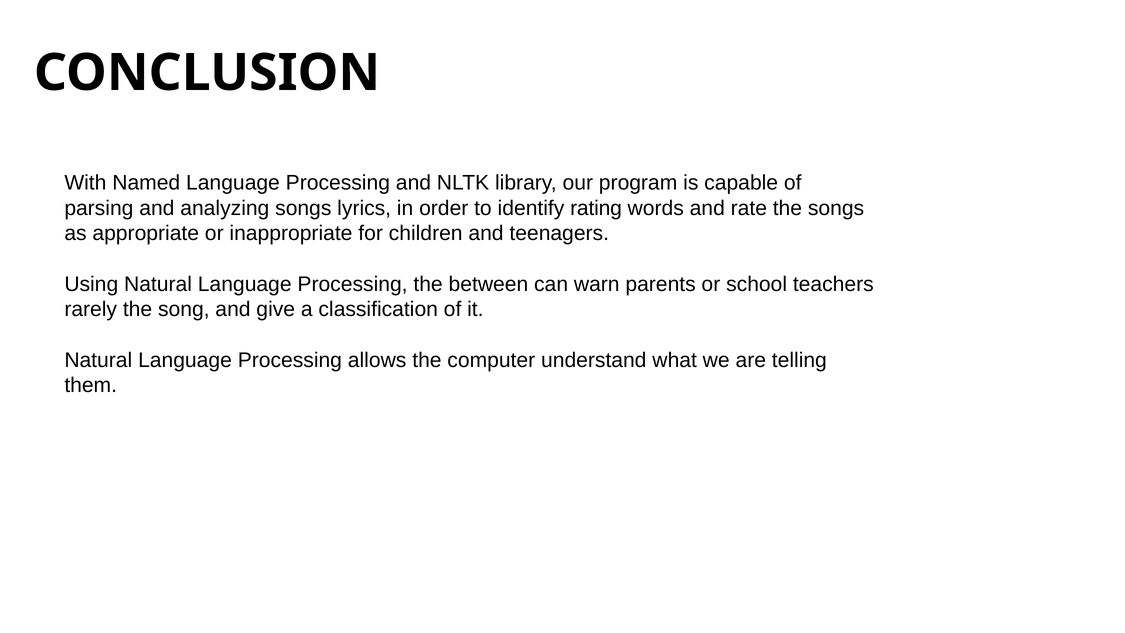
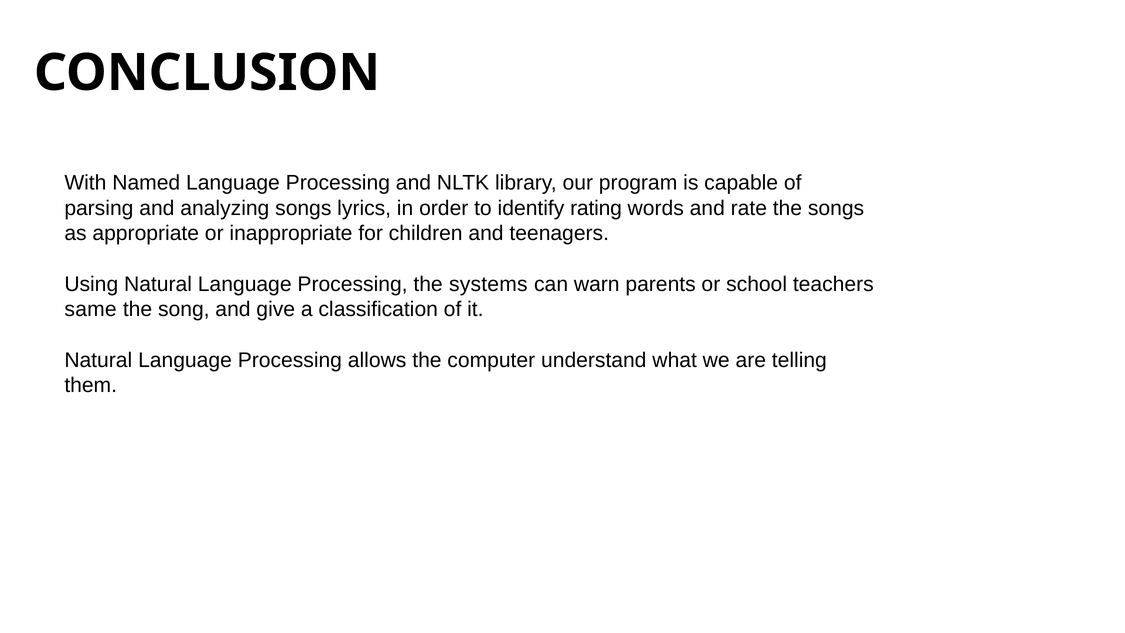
between: between -> systems
rarely: rarely -> same
